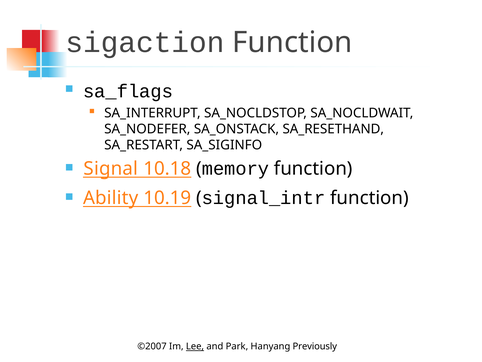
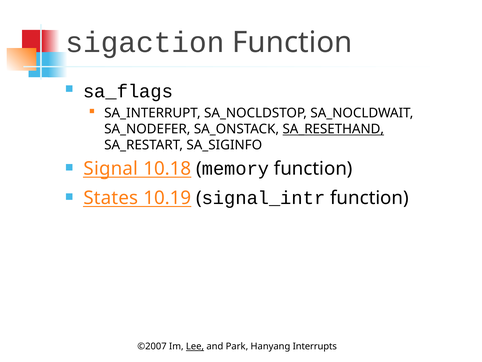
SA_RESETHAND underline: none -> present
Ability: Ability -> States
Previously: Previously -> Interrupts
